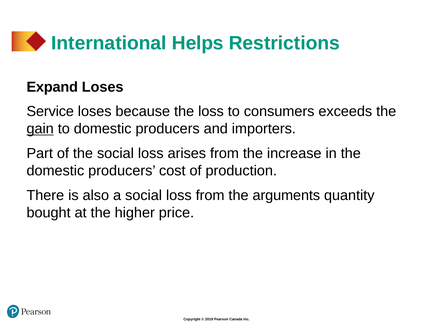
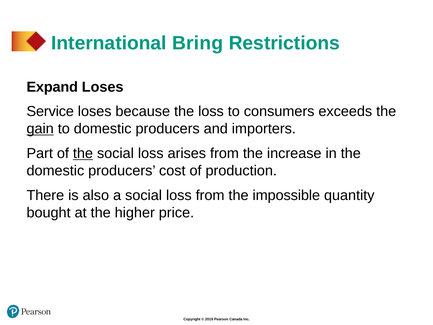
Helps: Helps -> Bring
the at (83, 153) underline: none -> present
arguments: arguments -> impossible
